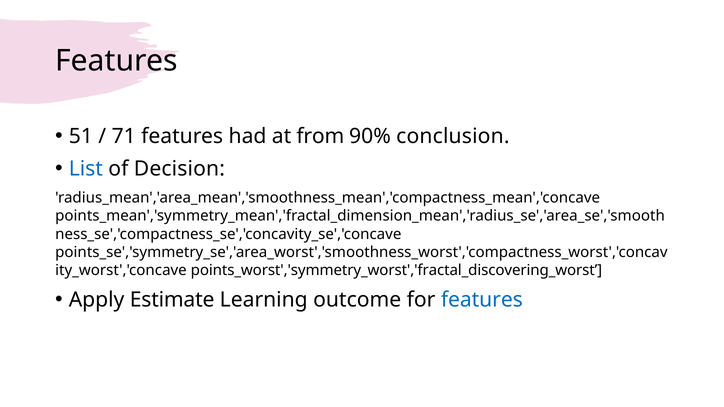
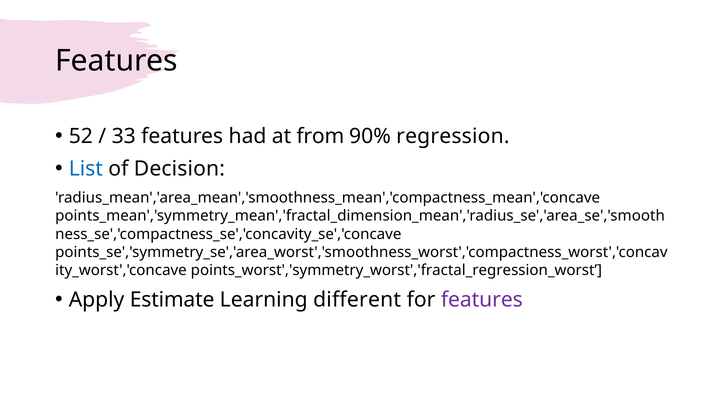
51: 51 -> 52
71: 71 -> 33
conclusion: conclusion -> regression
points_worst','symmetry_worst','fractal_discovering_worst: points_worst','symmetry_worst','fractal_discovering_worst -> points_worst','symmetry_worst','fractal_regression_worst
outcome: outcome -> different
features at (482, 300) colour: blue -> purple
